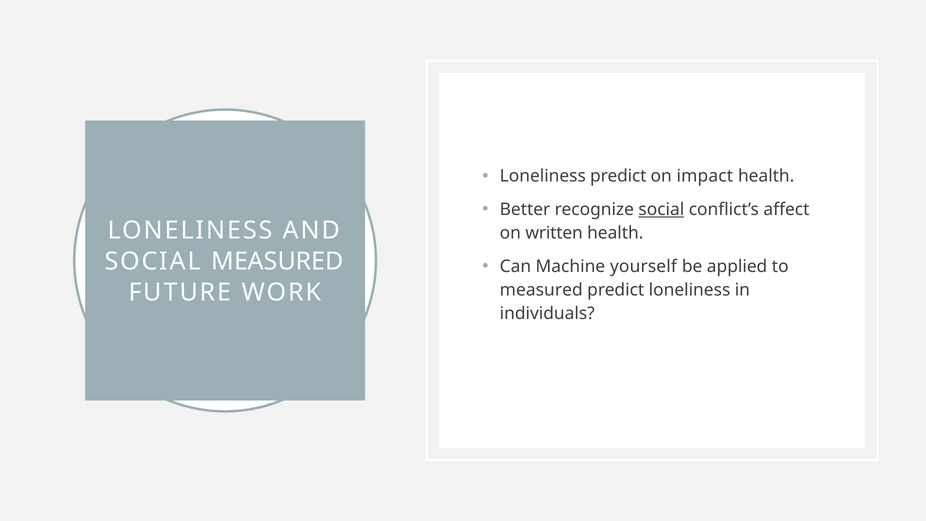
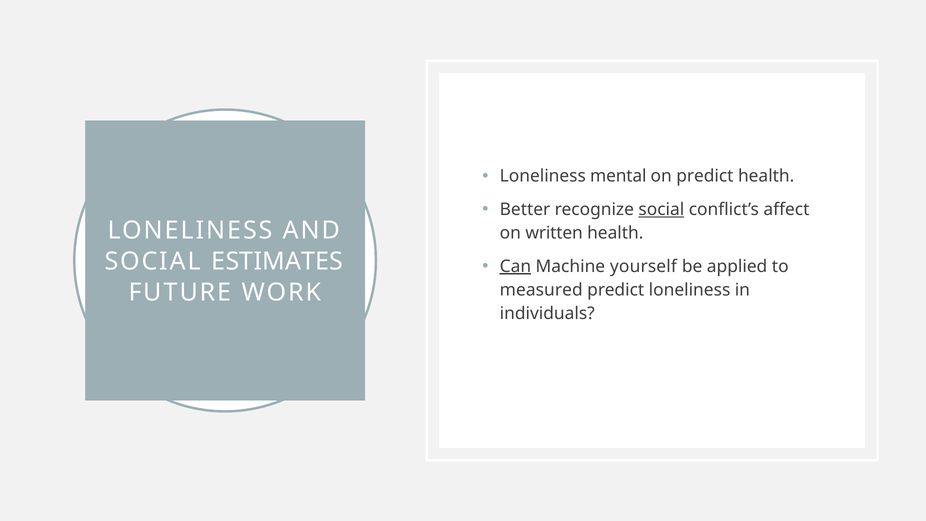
Loneliness predict: predict -> mental
on impact: impact -> predict
SOCIAL MEASURED: MEASURED -> ESTIMATES
Can underline: none -> present
